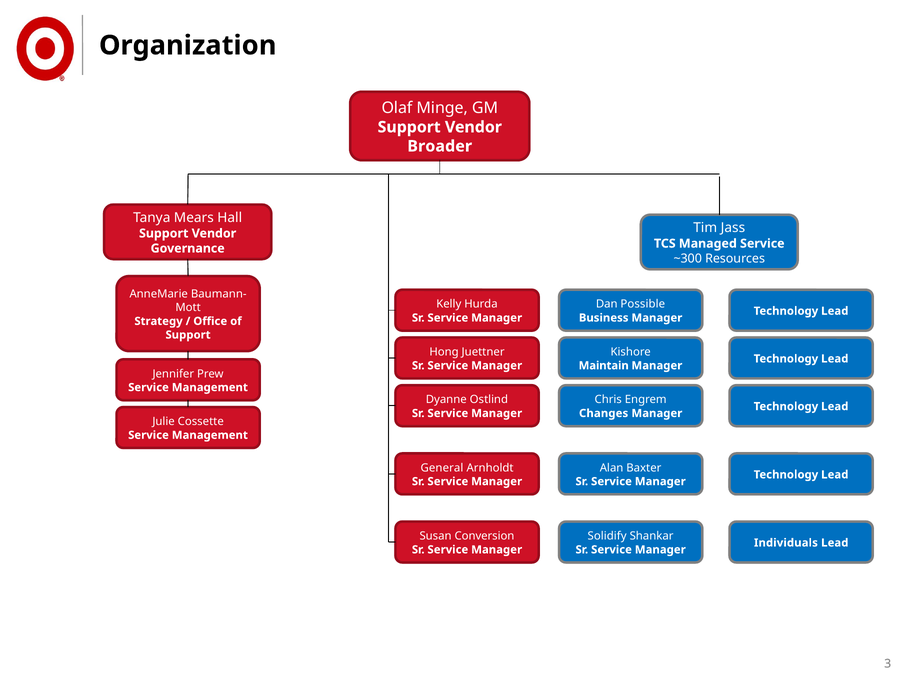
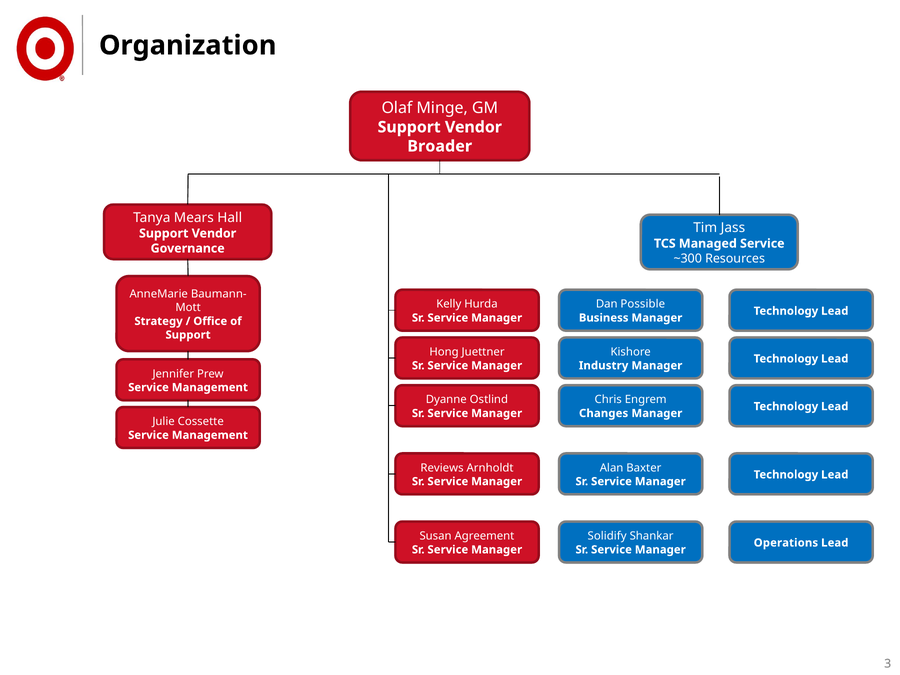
Maintain: Maintain -> Industry
General: General -> Reviews
Conversion: Conversion -> Agreement
Individuals: Individuals -> Operations
